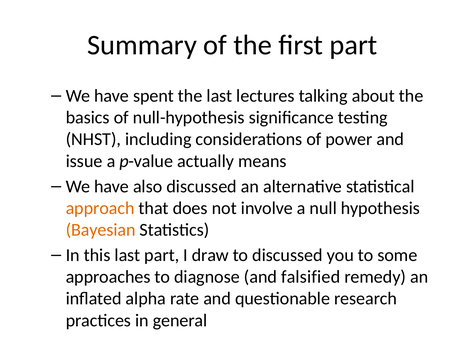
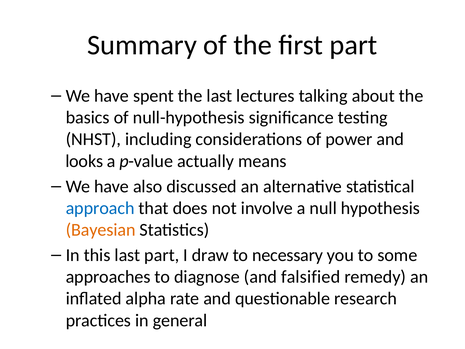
issue: issue -> looks
approach colour: orange -> blue
to discussed: discussed -> necessary
